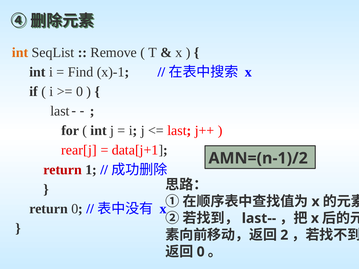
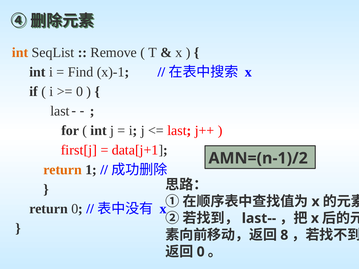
rear[j: rear[j -> first[j
return at (63, 170) colour: red -> orange
2: 2 -> 8
